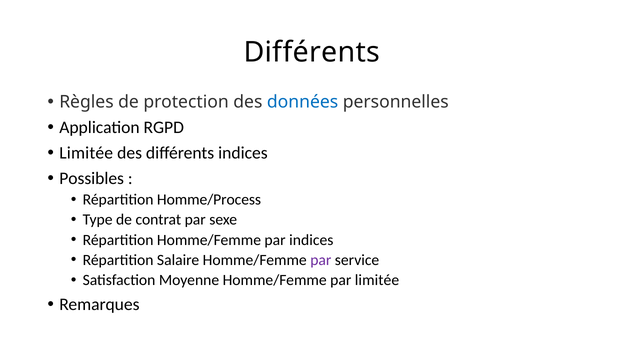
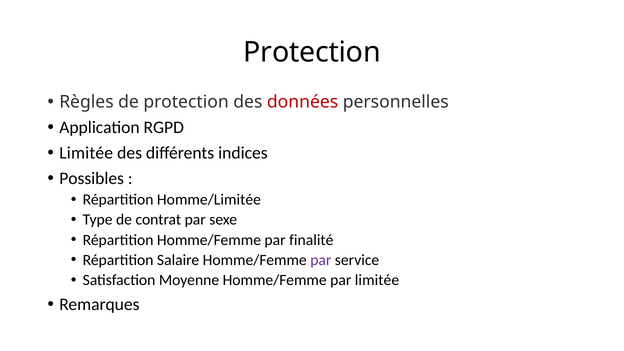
Différents at (312, 52): Différents -> Protection
données colour: blue -> red
Homme/Process: Homme/Process -> Homme/Limitée
par indices: indices -> finalité
